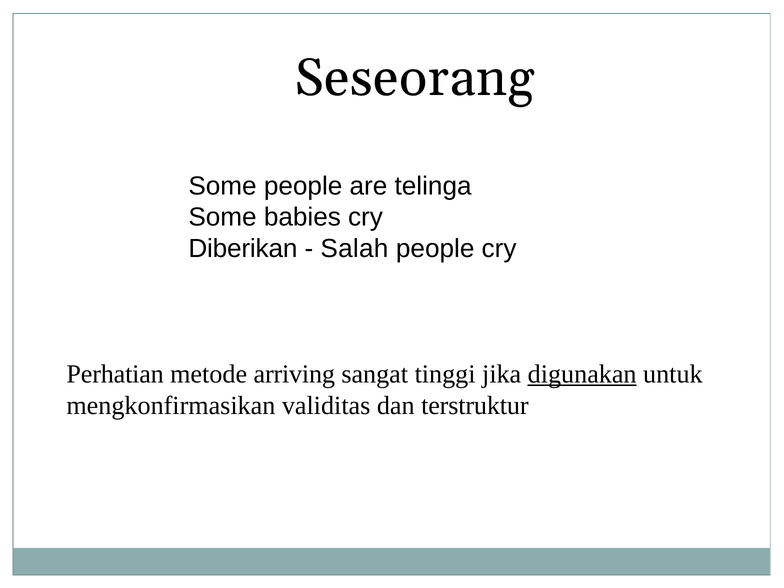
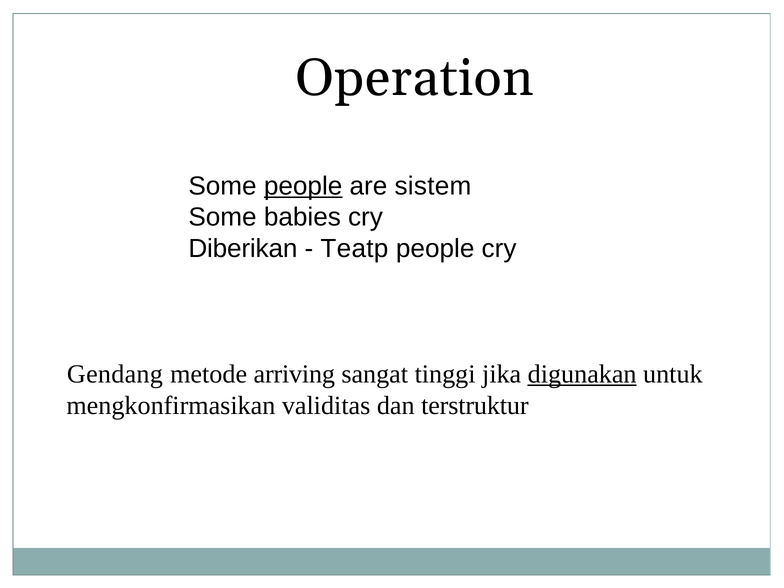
Seseorang: Seseorang -> Operation
people at (303, 186) underline: none -> present
telinga: telinga -> sistem
Salah: Salah -> Teatp
Perhatian: Perhatian -> Gendang
